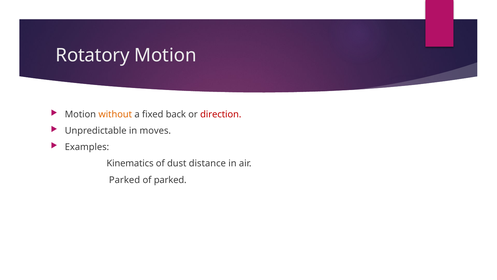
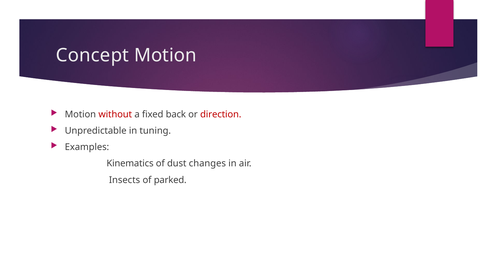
Rotatory: Rotatory -> Concept
without colour: orange -> red
moves: moves -> tuning
distance: distance -> changes
Parked at (125, 180): Parked -> Insects
